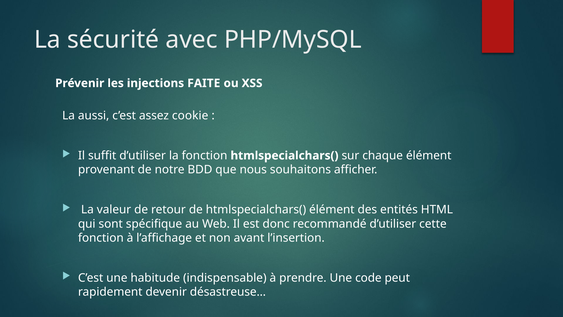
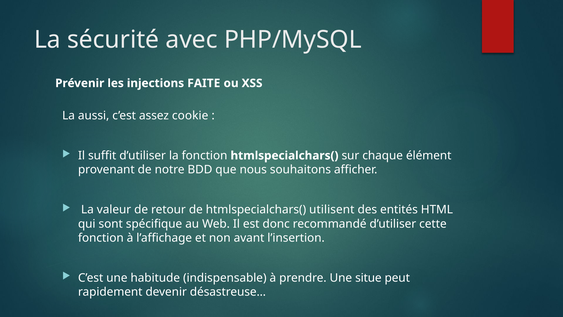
htmlspecialchars( élément: élément -> utilisent
code: code -> situe
